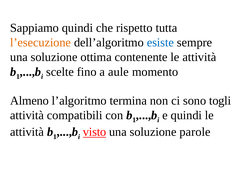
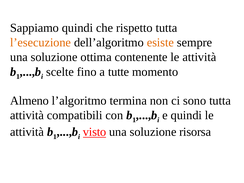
esiste colour: blue -> orange
aule: aule -> tutte
sono togli: togli -> tutta
parole: parole -> risorsa
